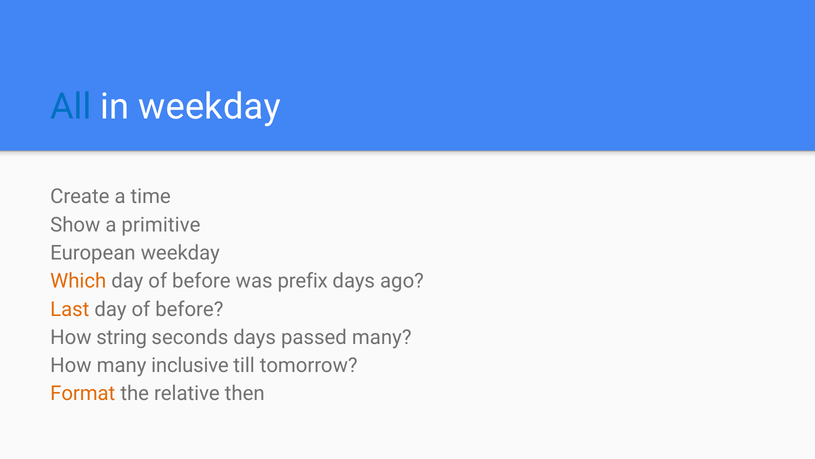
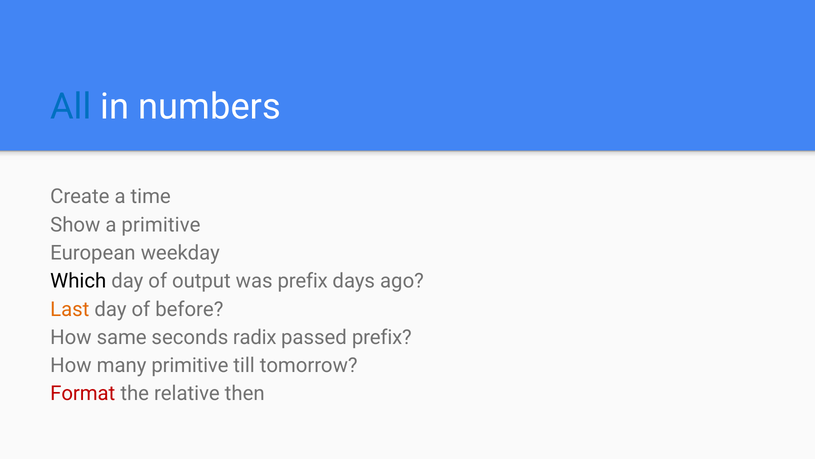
in weekday: weekday -> numbers
Which colour: orange -> black
before at (201, 281): before -> output
string: string -> same
seconds days: days -> radix
passed many: many -> prefix
many inclusive: inclusive -> primitive
Format colour: orange -> red
